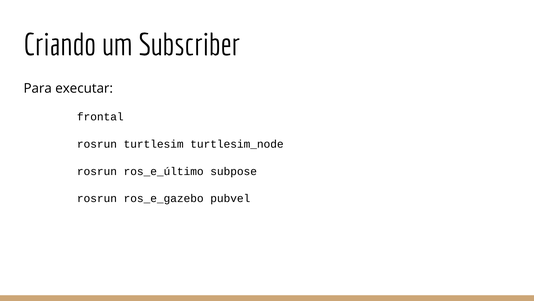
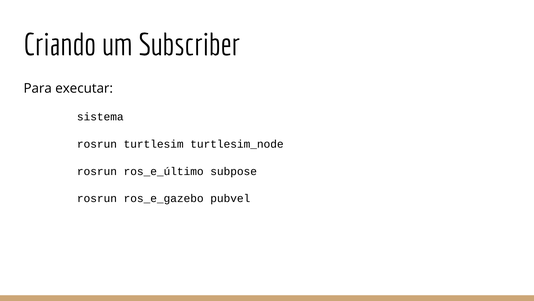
frontal: frontal -> sistema
